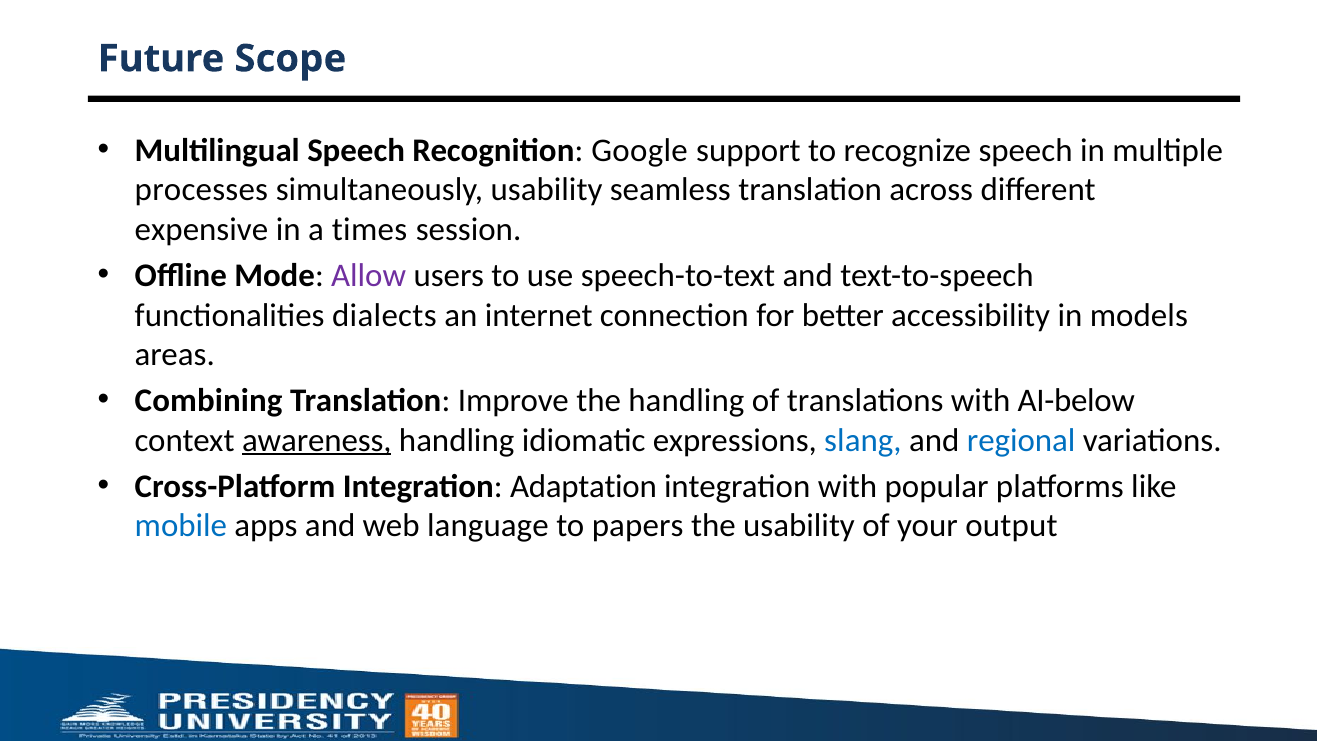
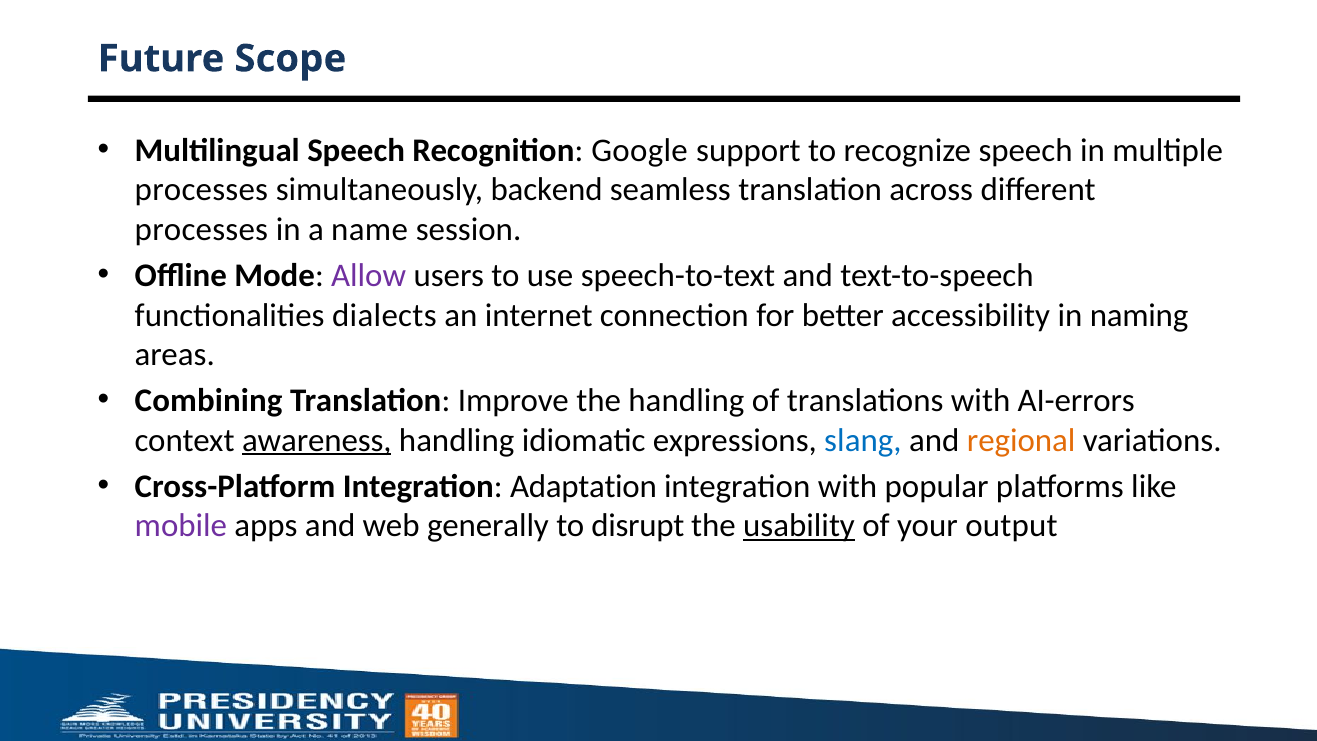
simultaneously usability: usability -> backend
expensive at (201, 229): expensive -> processes
times: times -> name
models: models -> naming
AI-below: AI-below -> AI-errors
regional colour: blue -> orange
mobile colour: blue -> purple
language: language -> generally
papers: papers -> disrupt
usability at (799, 526) underline: none -> present
